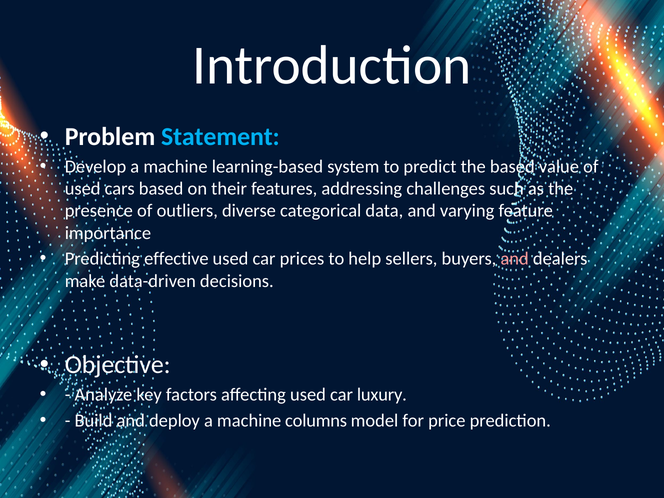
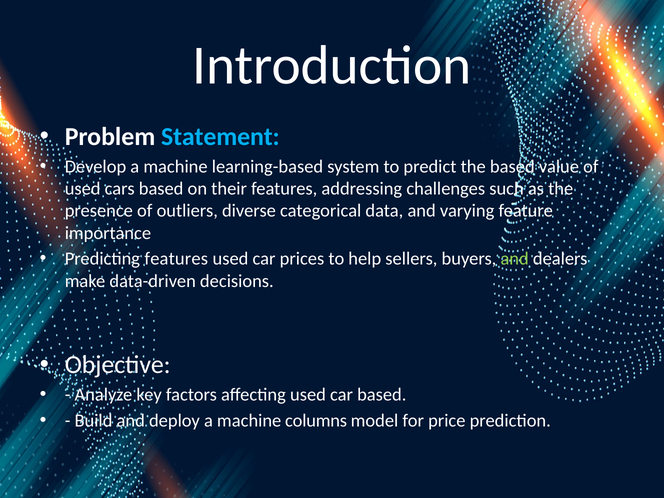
Predicting effective: effective -> features
and at (515, 259) colour: pink -> light green
car luxury: luxury -> based
